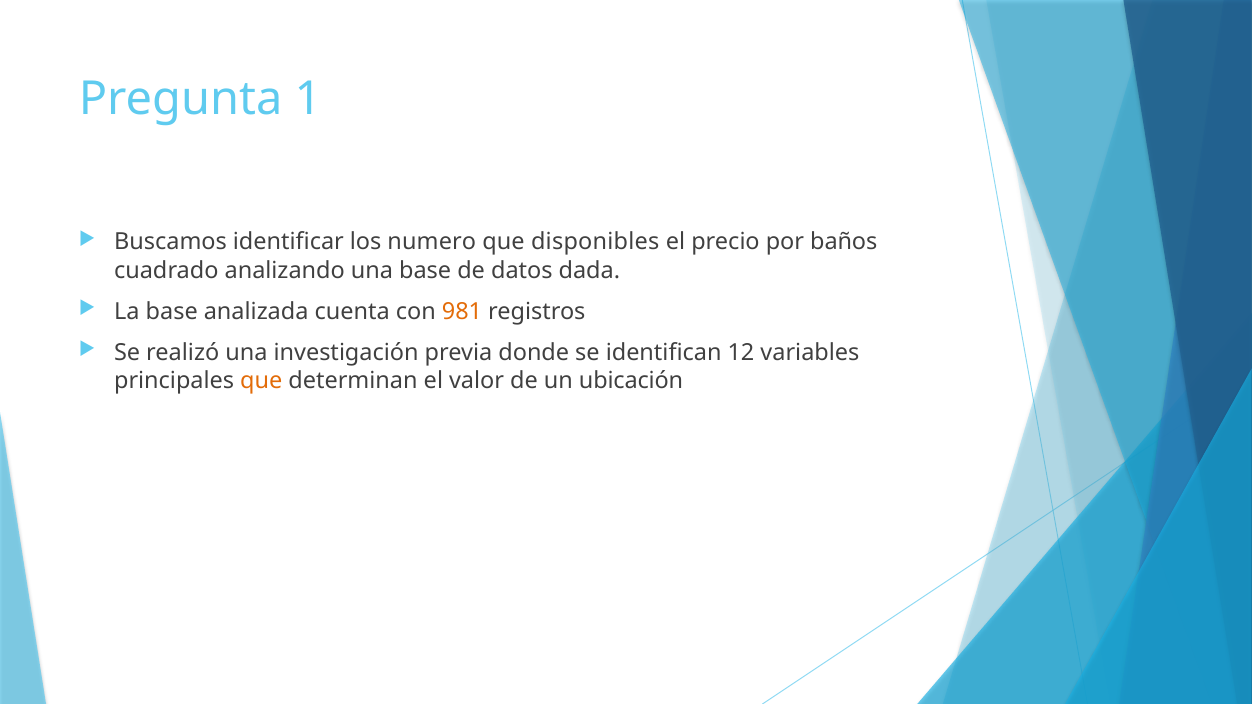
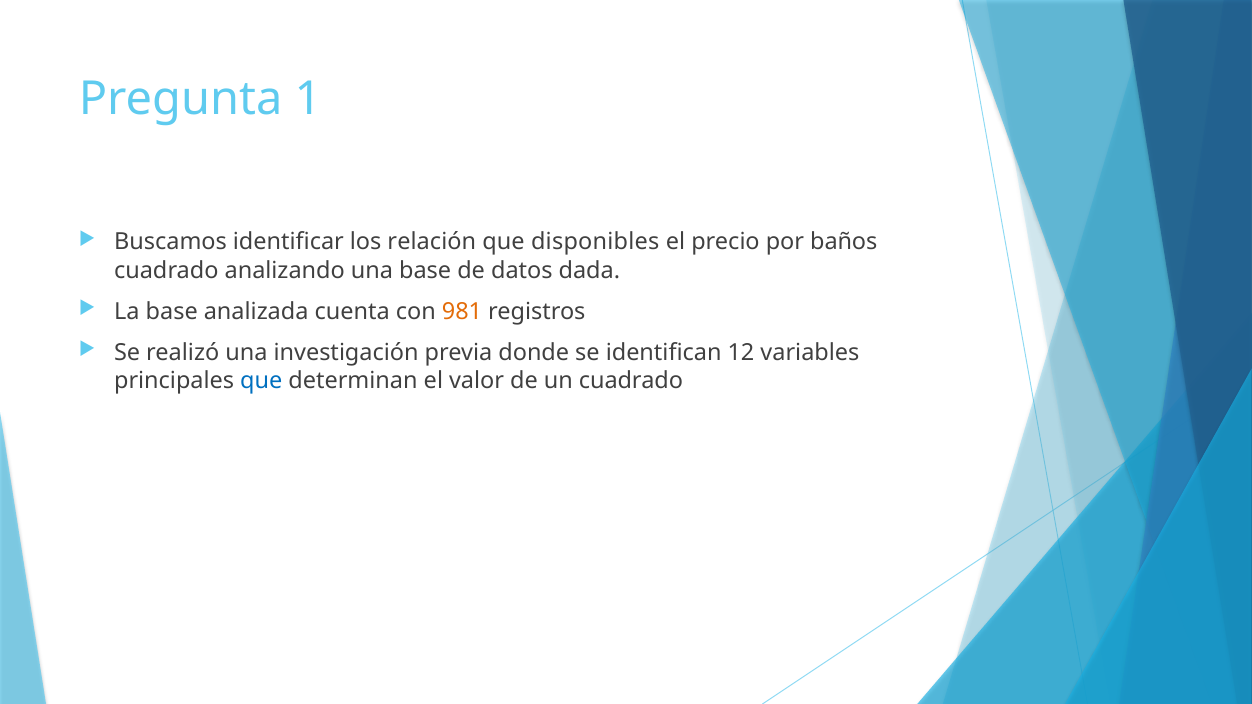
numero: numero -> relación
que at (261, 381) colour: orange -> blue
un ubicación: ubicación -> cuadrado
